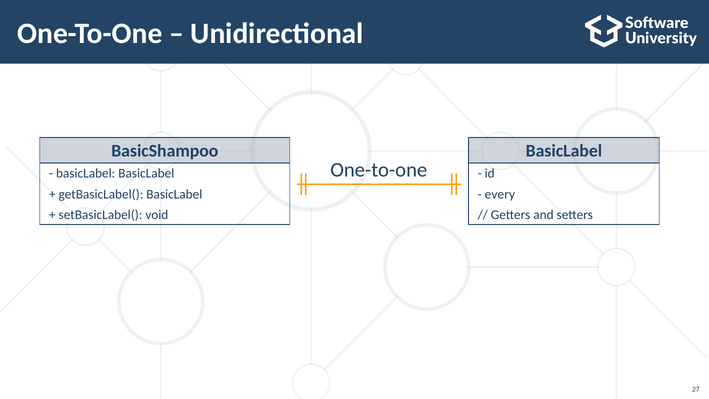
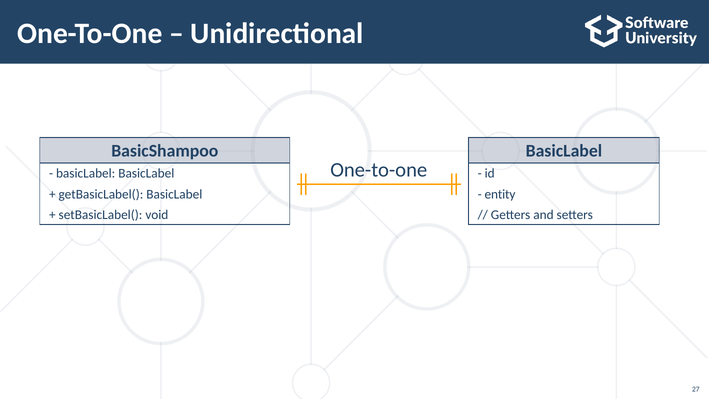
every: every -> entity
